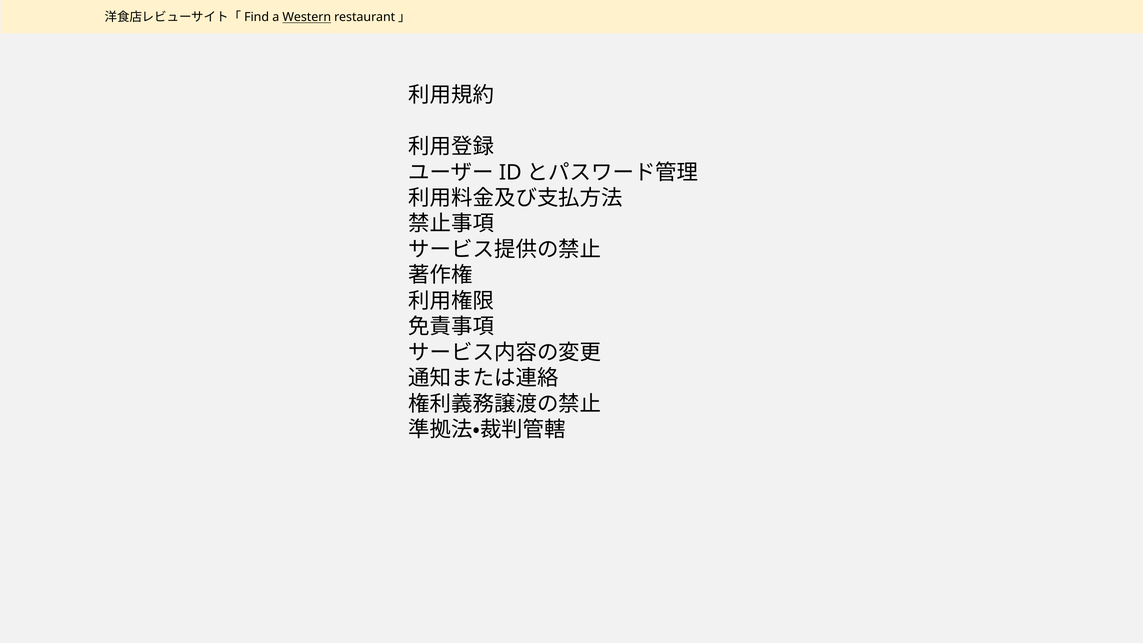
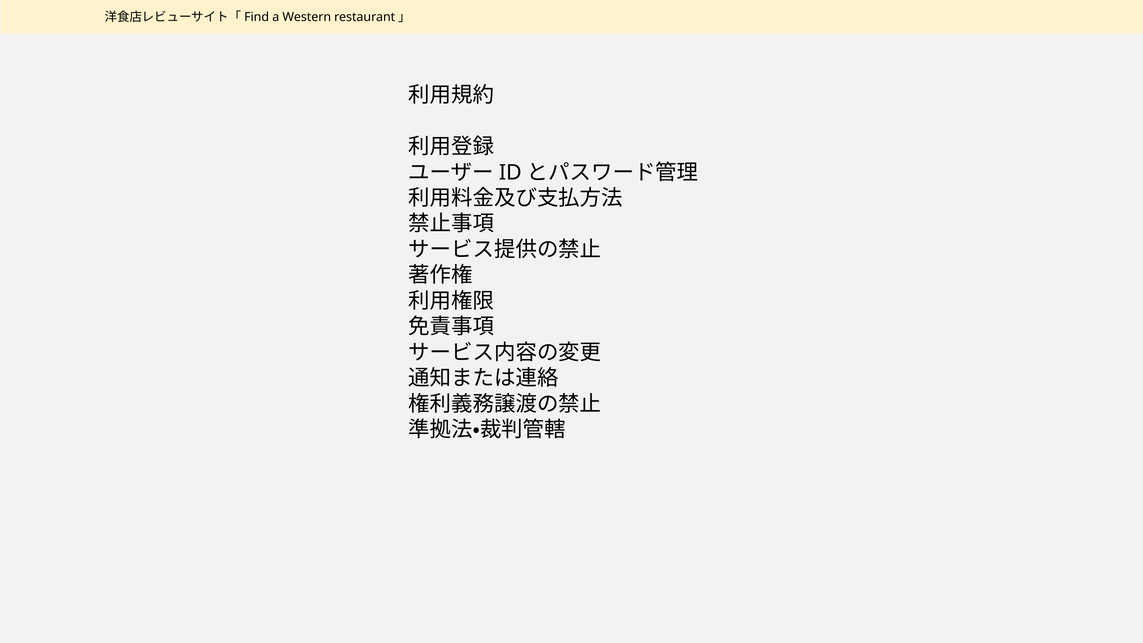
Western underline: present -> none
